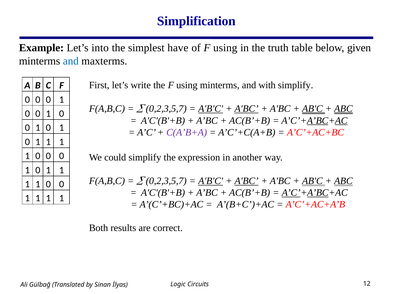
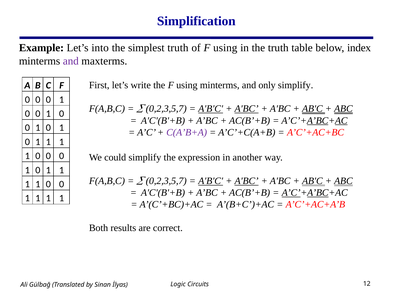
simplest have: have -> truth
given: given -> index
and at (71, 61) colour: blue -> purple
with: with -> only
